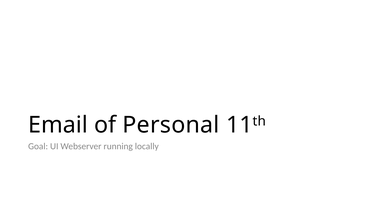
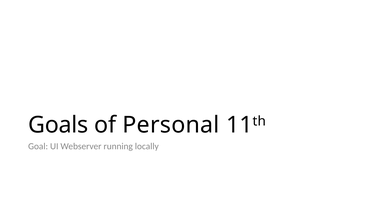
Email: Email -> Goals
